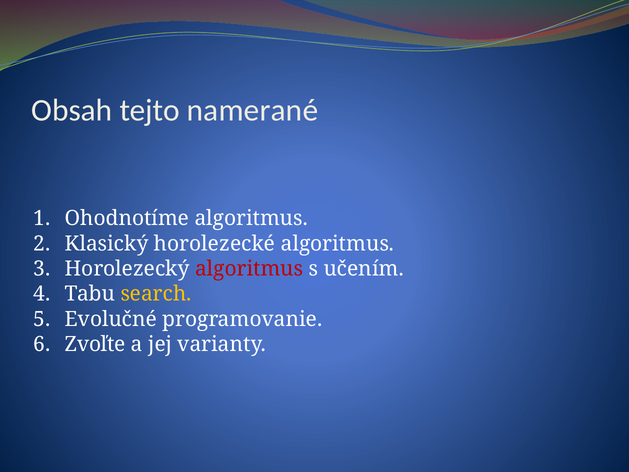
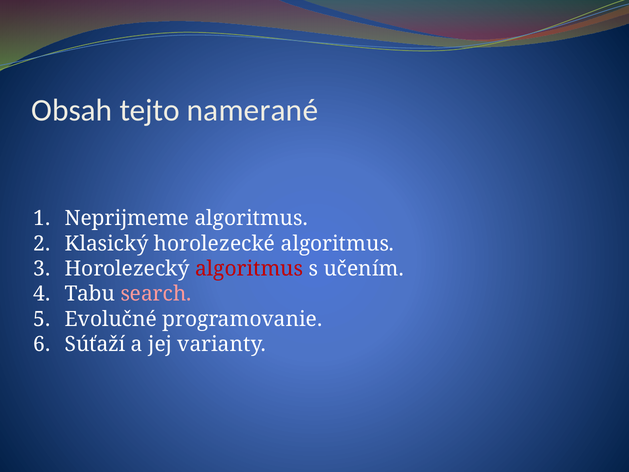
Ohodnotíme: Ohodnotíme -> Neprijmeme
search colour: yellow -> pink
Zvoľte: Zvoľte -> Súťaží
